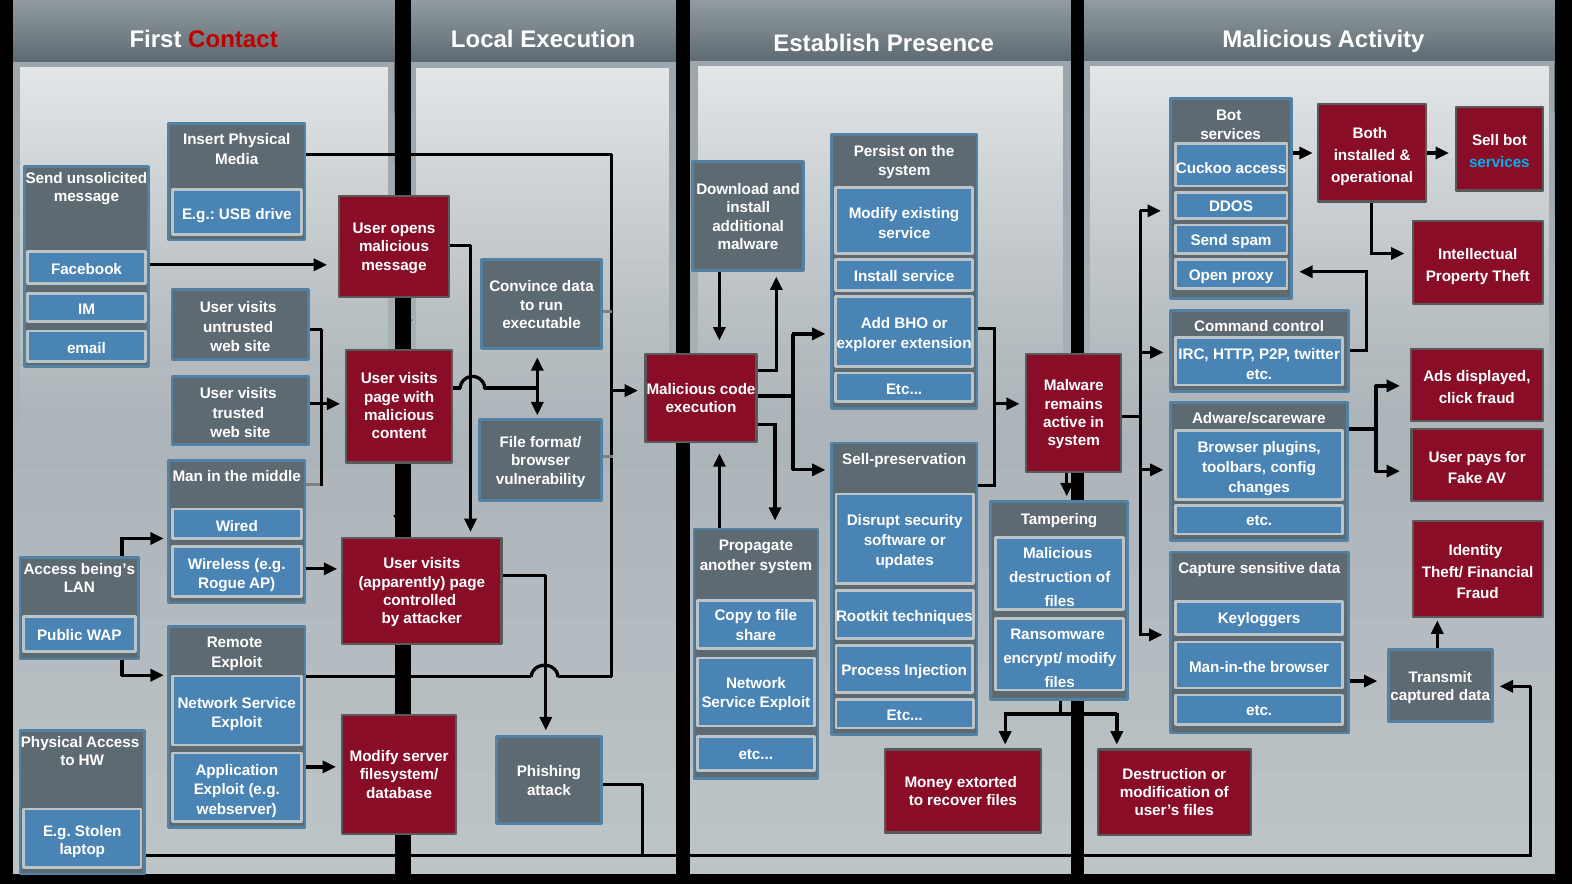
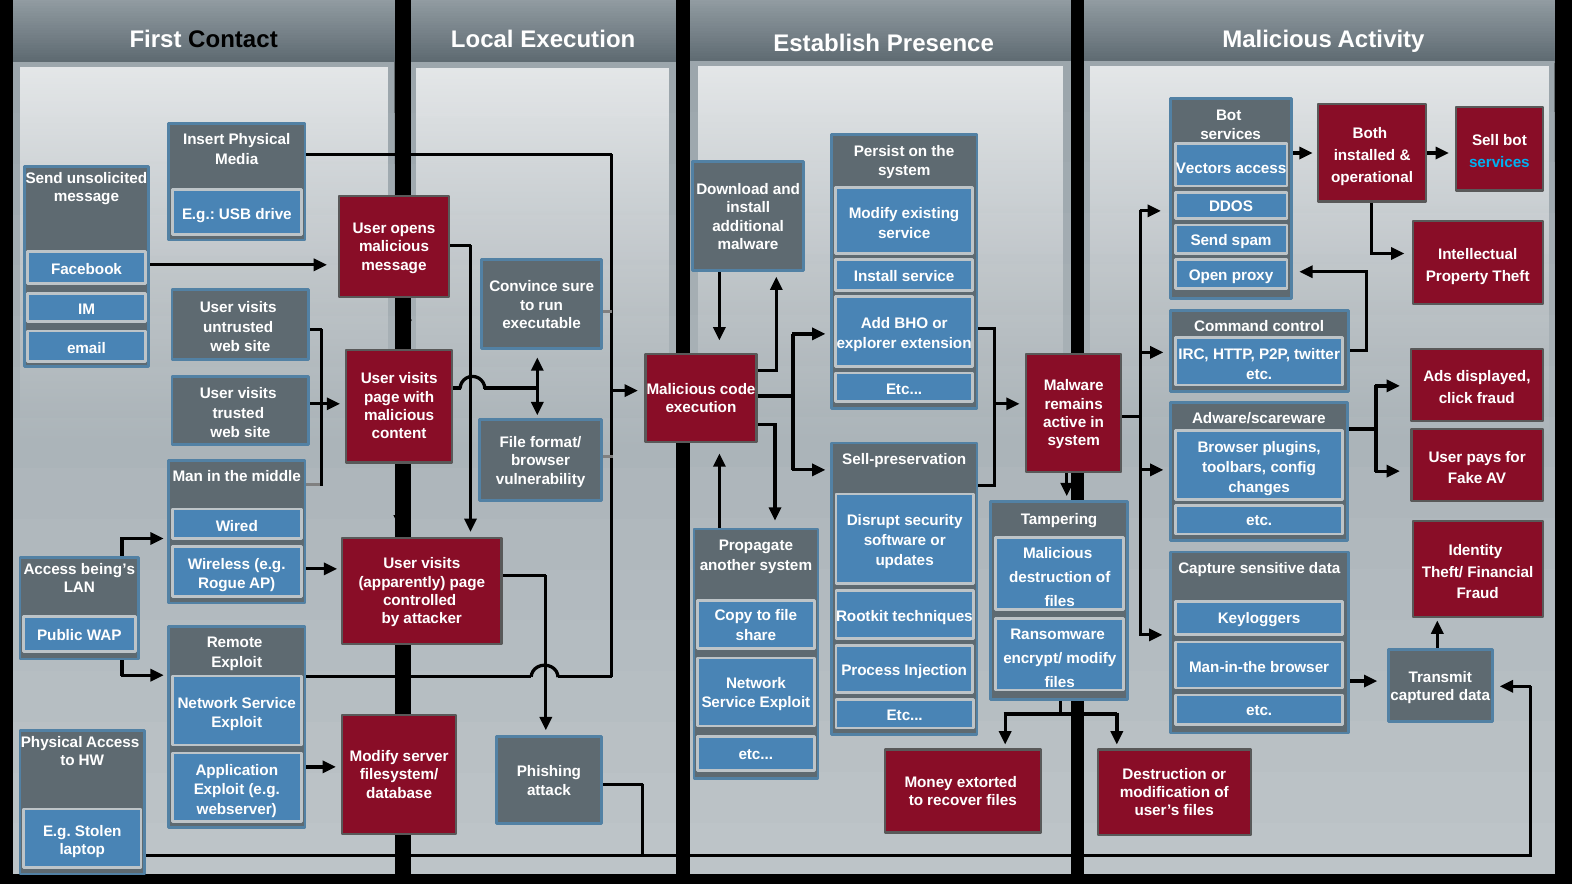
Contact colour: red -> black
Cuckoo: Cuckoo -> Vectors
Convince data: data -> sure
